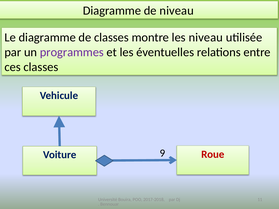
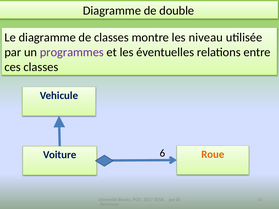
de niveau: niveau -> double
Roue colour: red -> orange
9: 9 -> 6
